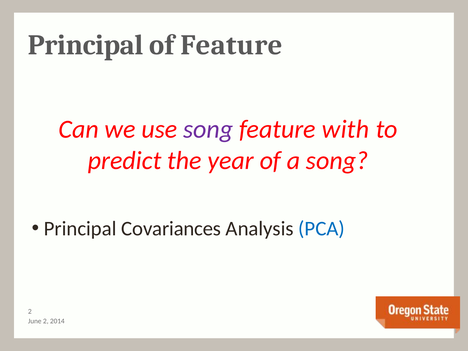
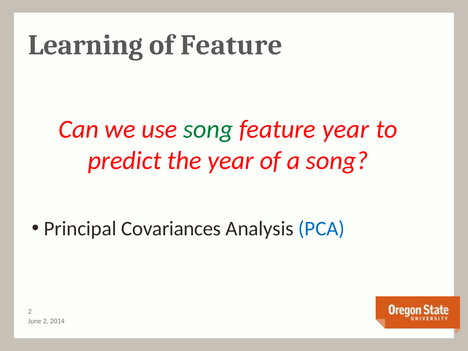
Principal at (86, 45): Principal -> Learning
song at (208, 129) colour: purple -> green
feature with: with -> year
